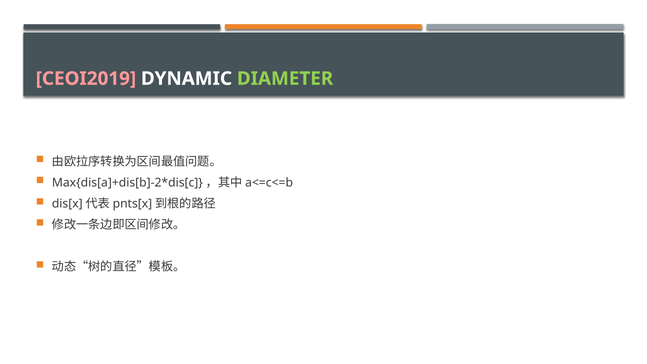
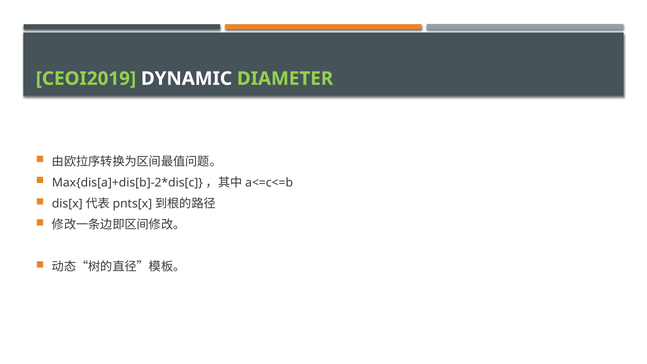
CEOI2019 colour: pink -> light green
